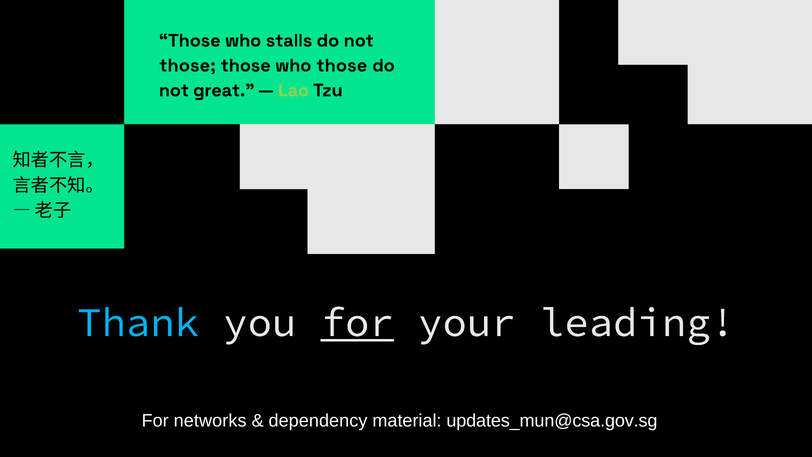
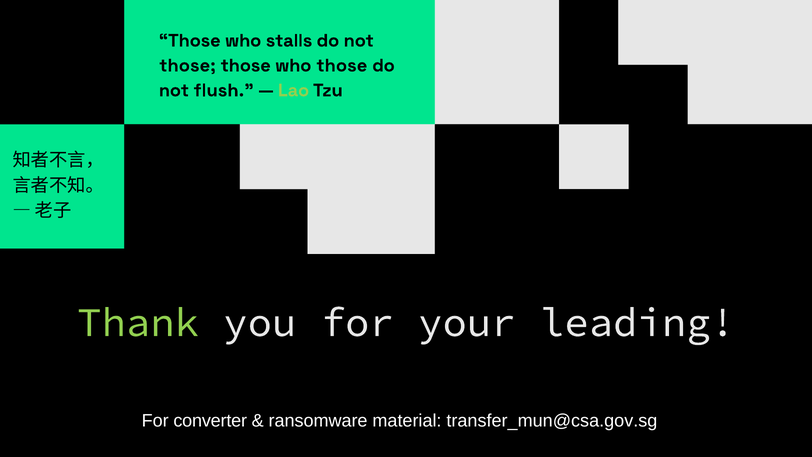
great: great -> flush
Thank colour: light blue -> light green
for at (357, 322) underline: present -> none
networks: networks -> converter
dependency: dependency -> ransomware
updates_mun@csa.gov.sg: updates_mun@csa.gov.sg -> transfer_mun@csa.gov.sg
